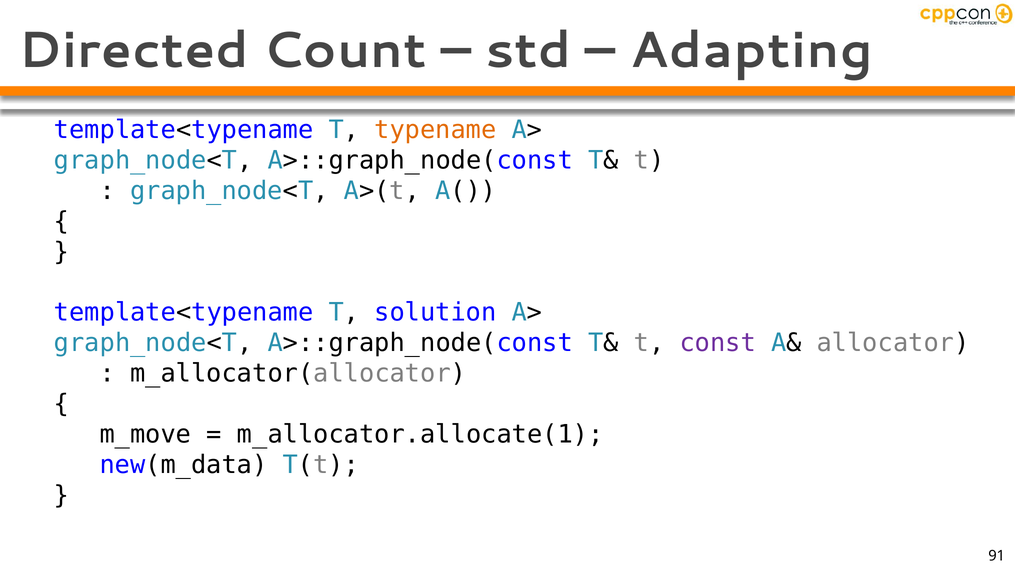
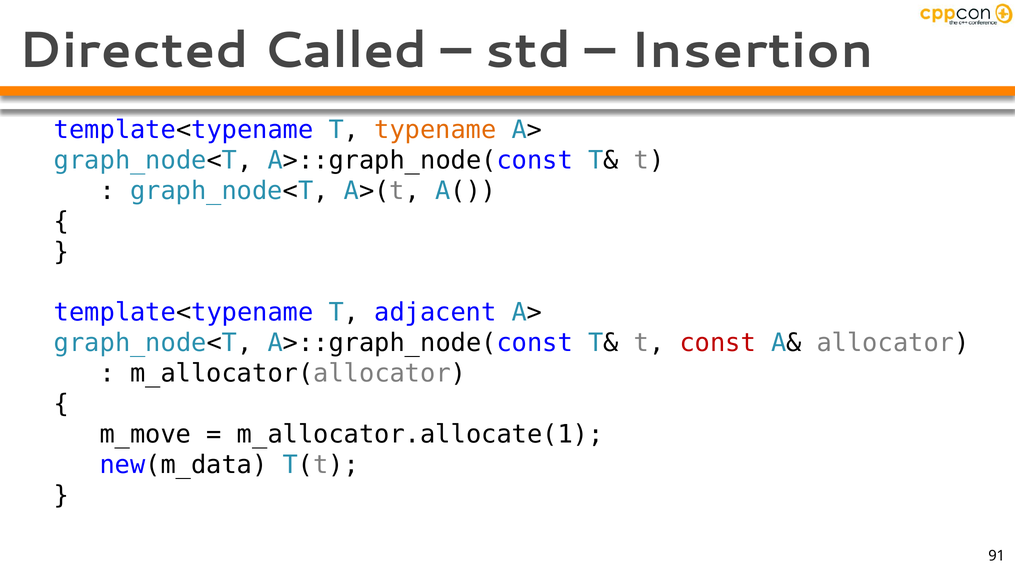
Count: Count -> Called
Adapting: Adapting -> Insertion
solution: solution -> adjacent
const colour: purple -> red
